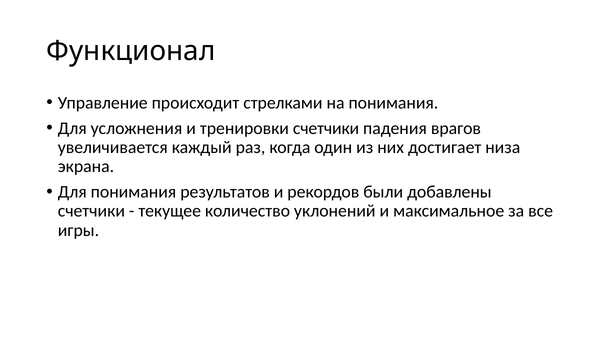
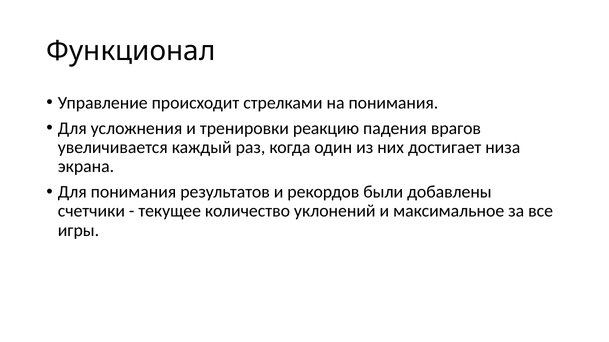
тренировки счетчики: счетчики -> реакцию
